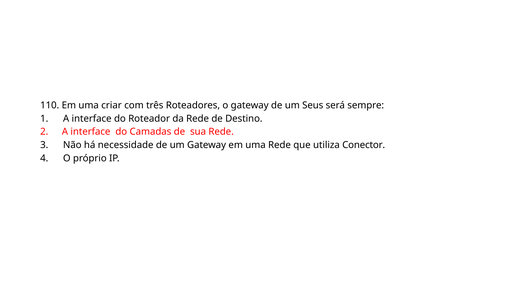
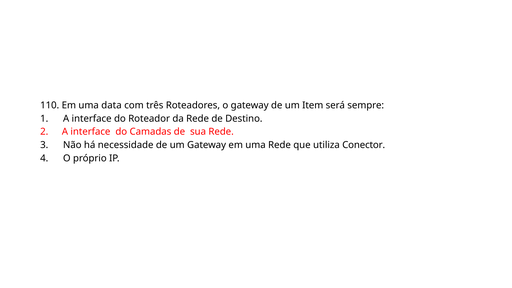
criar: criar -> data
Seus: Seus -> Item
